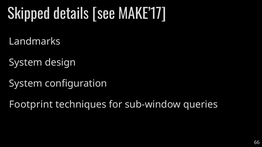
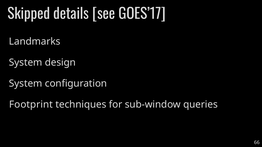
MAKE’17: MAKE’17 -> GOES’17
